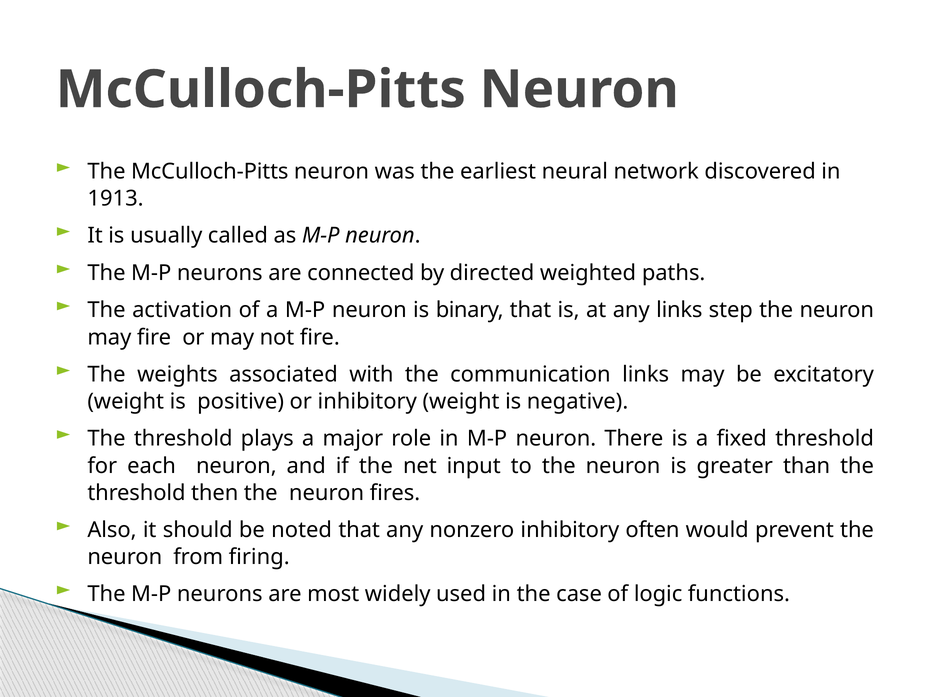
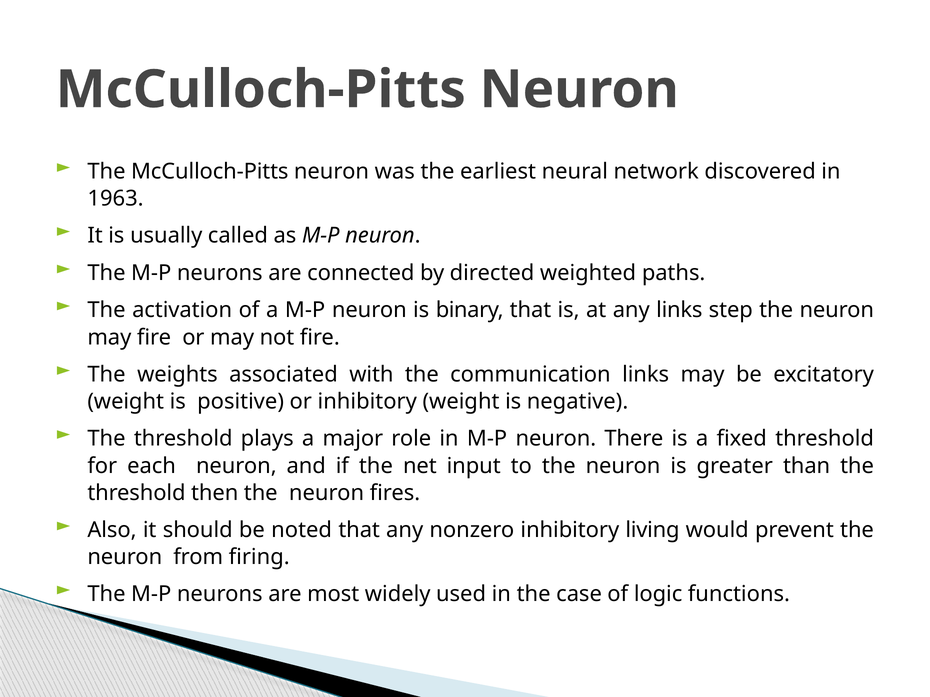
1913: 1913 -> 1963
often: often -> living
